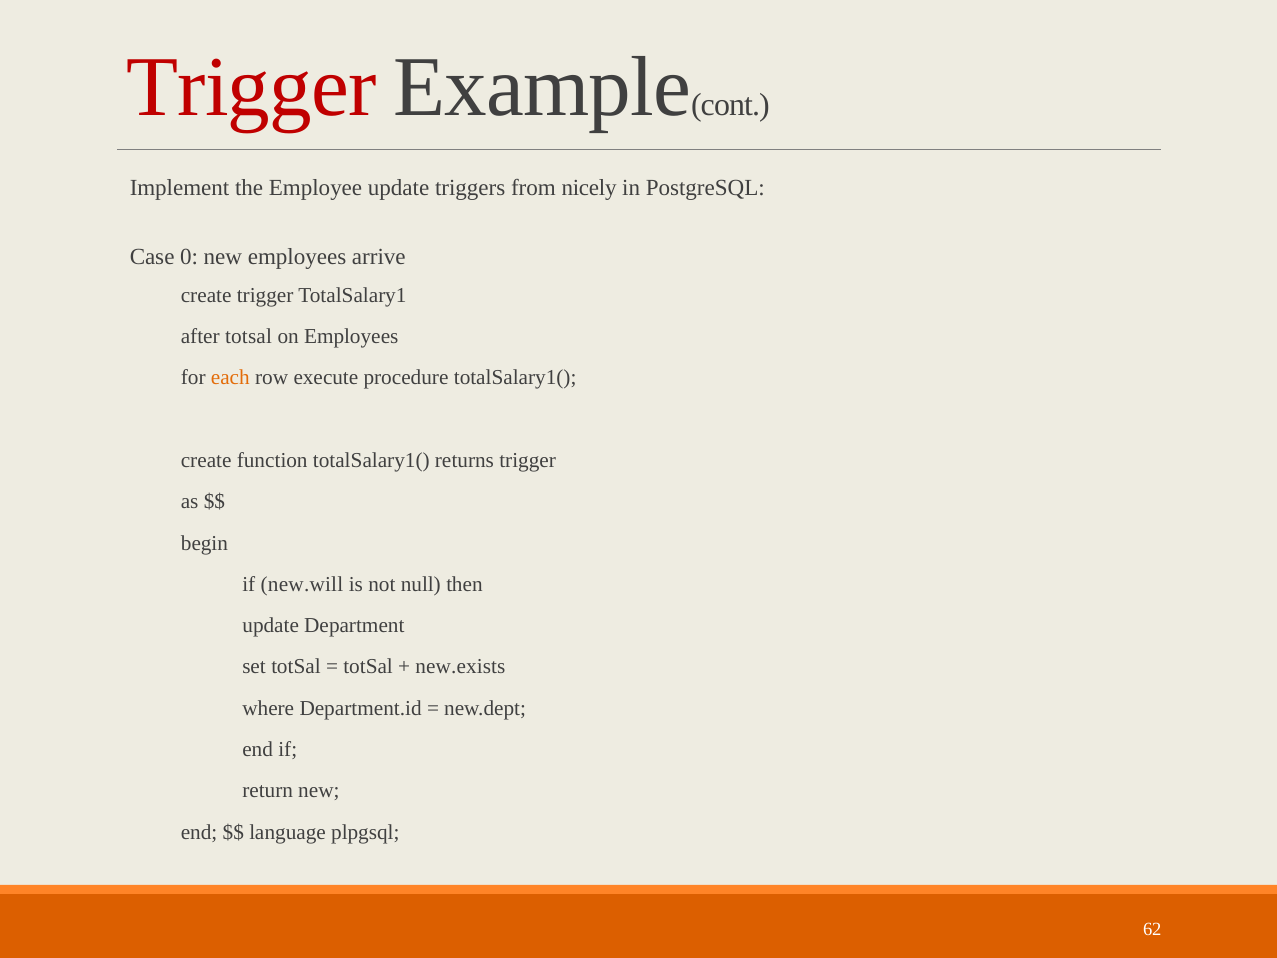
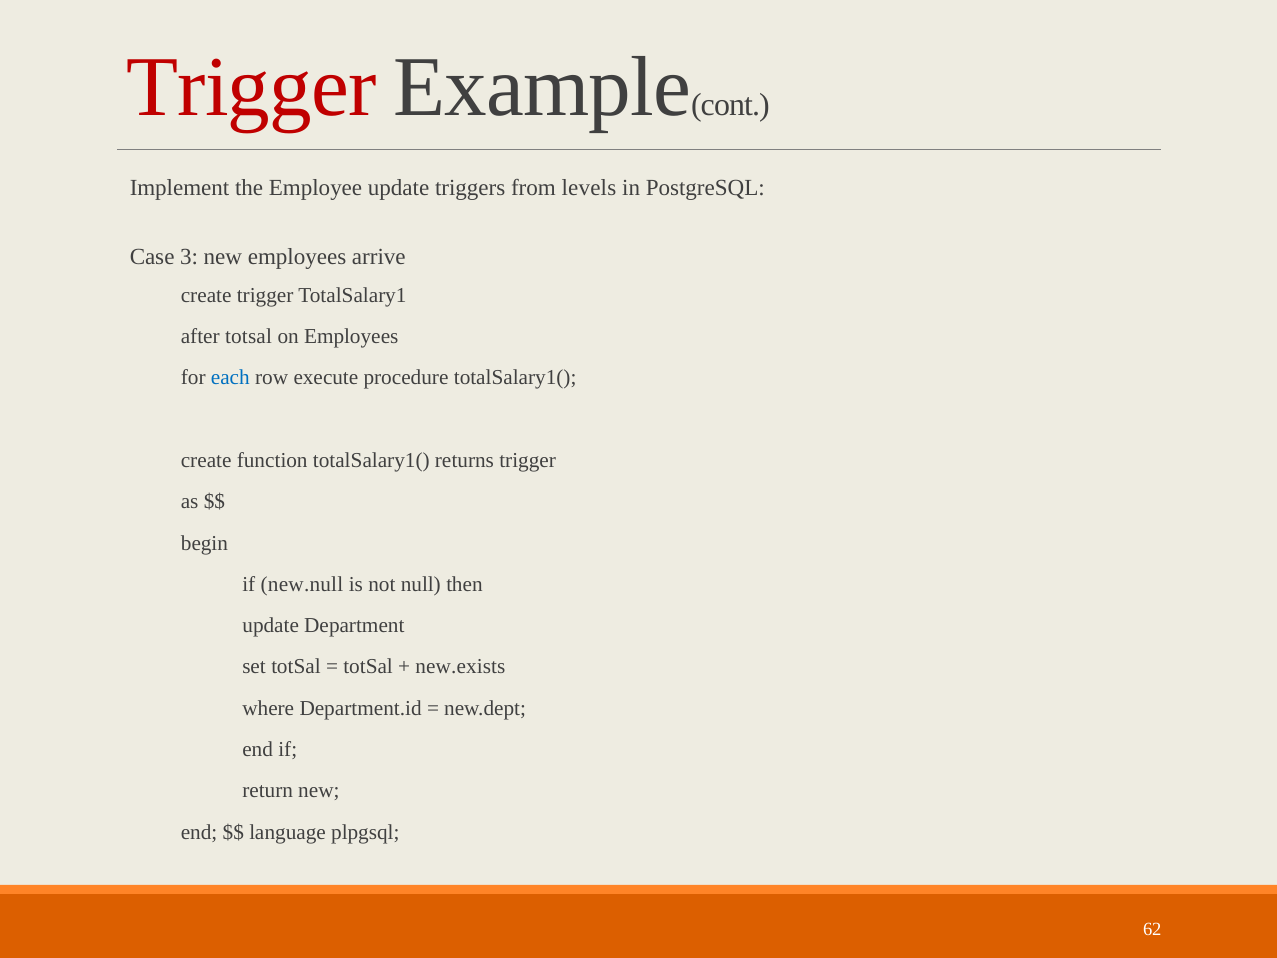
nicely: nicely -> levels
0: 0 -> 3
each colour: orange -> blue
new.will: new.will -> new.null
